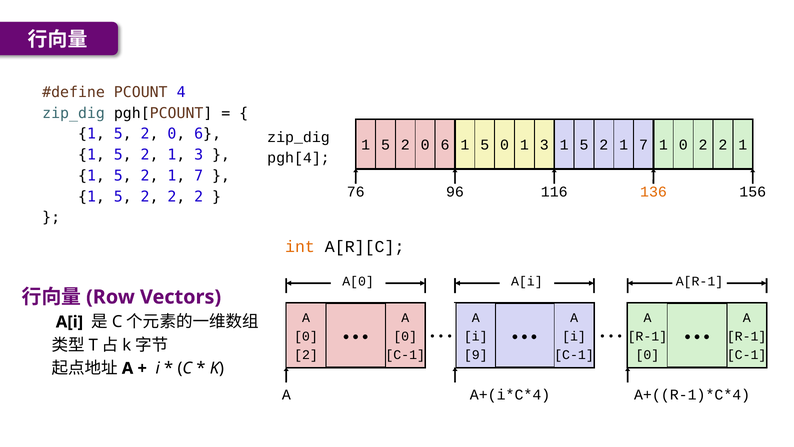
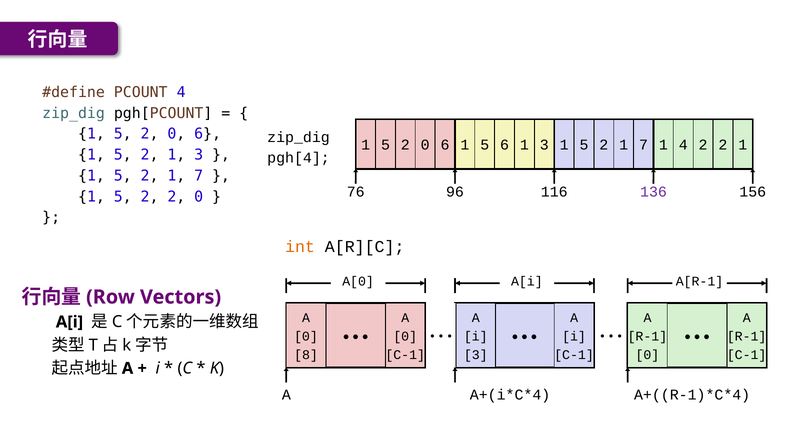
5 0: 0 -> 6
1 0: 0 -> 4
136 colour: orange -> purple
2 2 2: 2 -> 0
2 at (306, 354): 2 -> 8
9 at (476, 354): 9 -> 3
